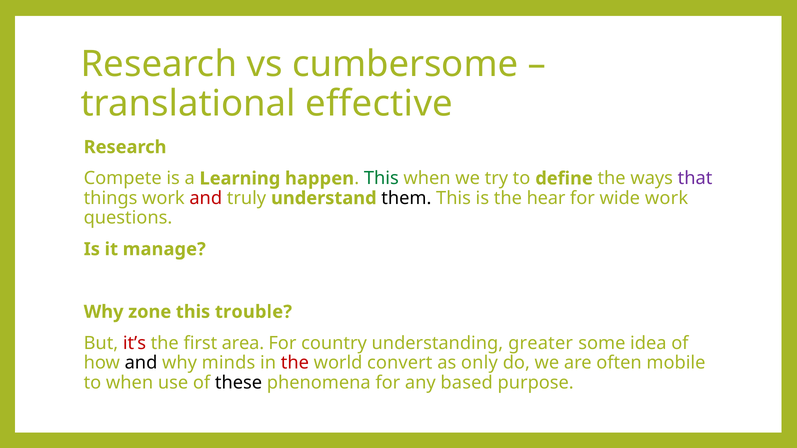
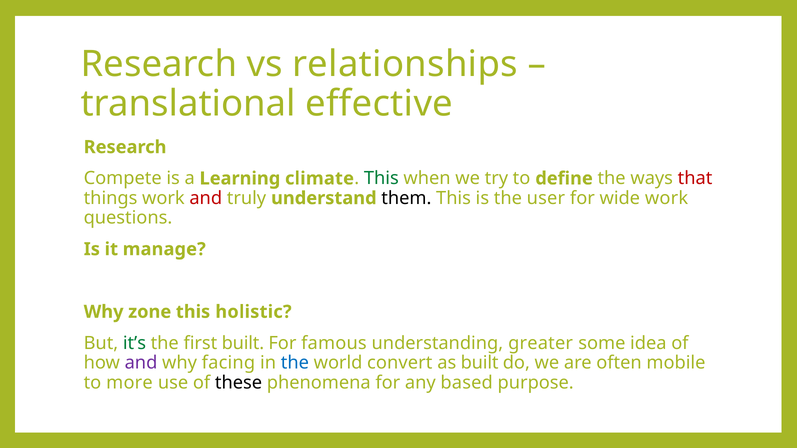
cumbersome: cumbersome -> relationships
happen: happen -> climate
that colour: purple -> red
hear: hear -> user
trouble: trouble -> holistic
it’s colour: red -> green
first area: area -> built
country: country -> famous
and at (141, 363) colour: black -> purple
minds: minds -> facing
the at (295, 363) colour: red -> blue
as only: only -> built
to when: when -> more
